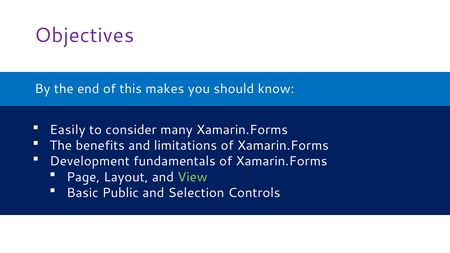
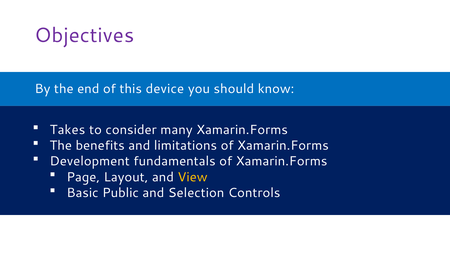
makes: makes -> device
Easily: Easily -> Takes
View colour: light green -> yellow
